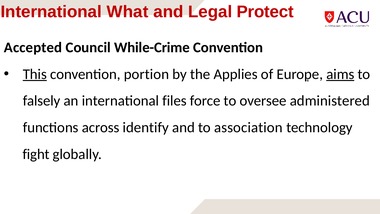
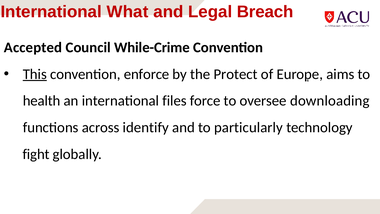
Protect: Protect -> Breach
portion: portion -> enforce
Applies: Applies -> Protect
aims underline: present -> none
falsely: falsely -> health
administered: administered -> downloading
association: association -> particularly
